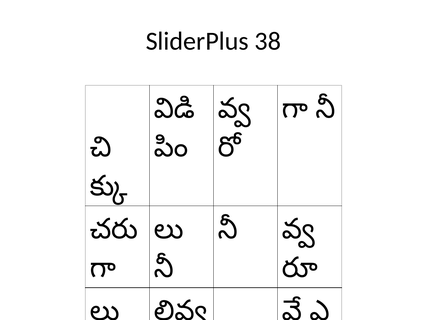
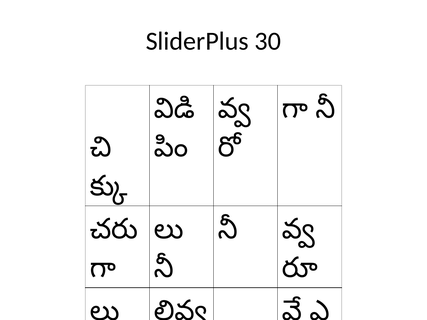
38: 38 -> 30
